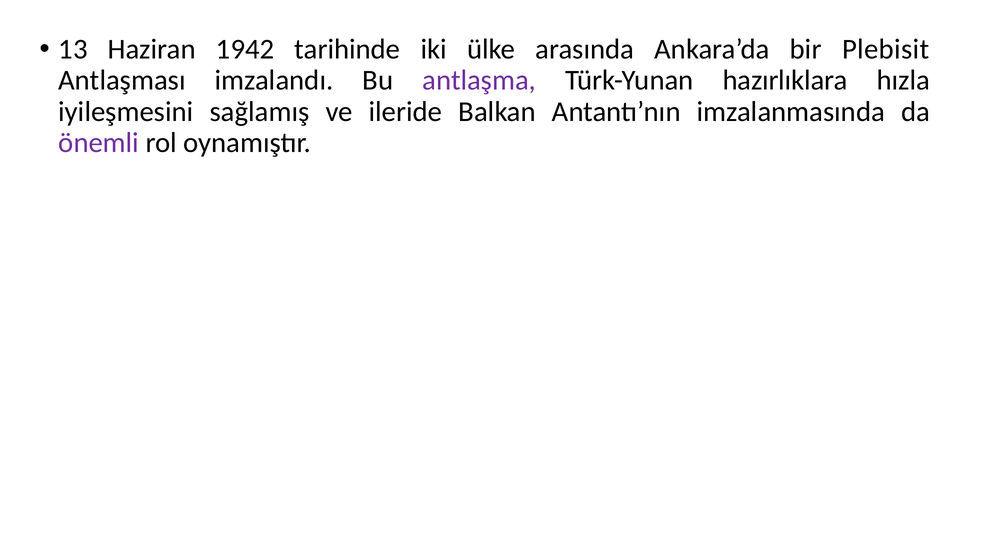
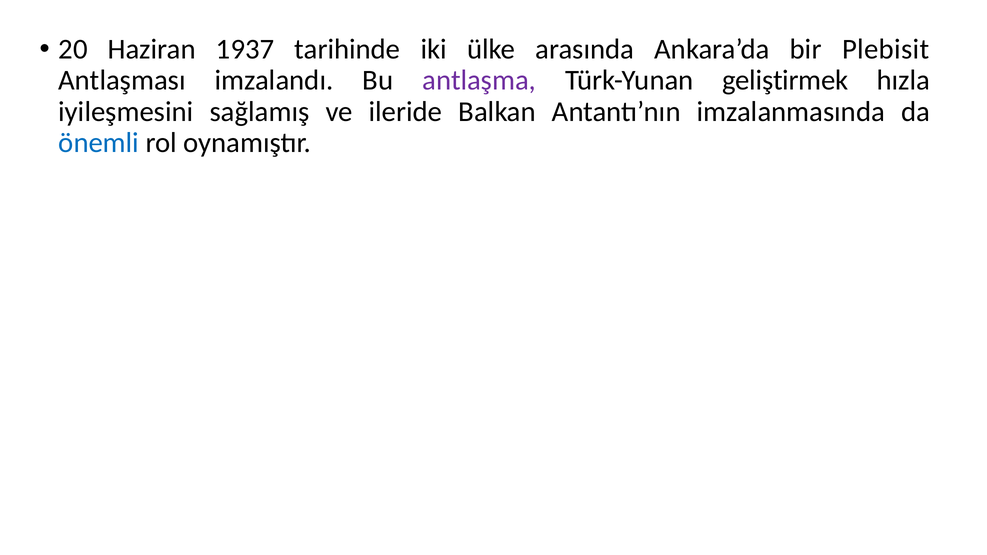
13: 13 -> 20
1942: 1942 -> 1937
hazırlıklara: hazırlıklara -> geliştirmek
önemli colour: purple -> blue
